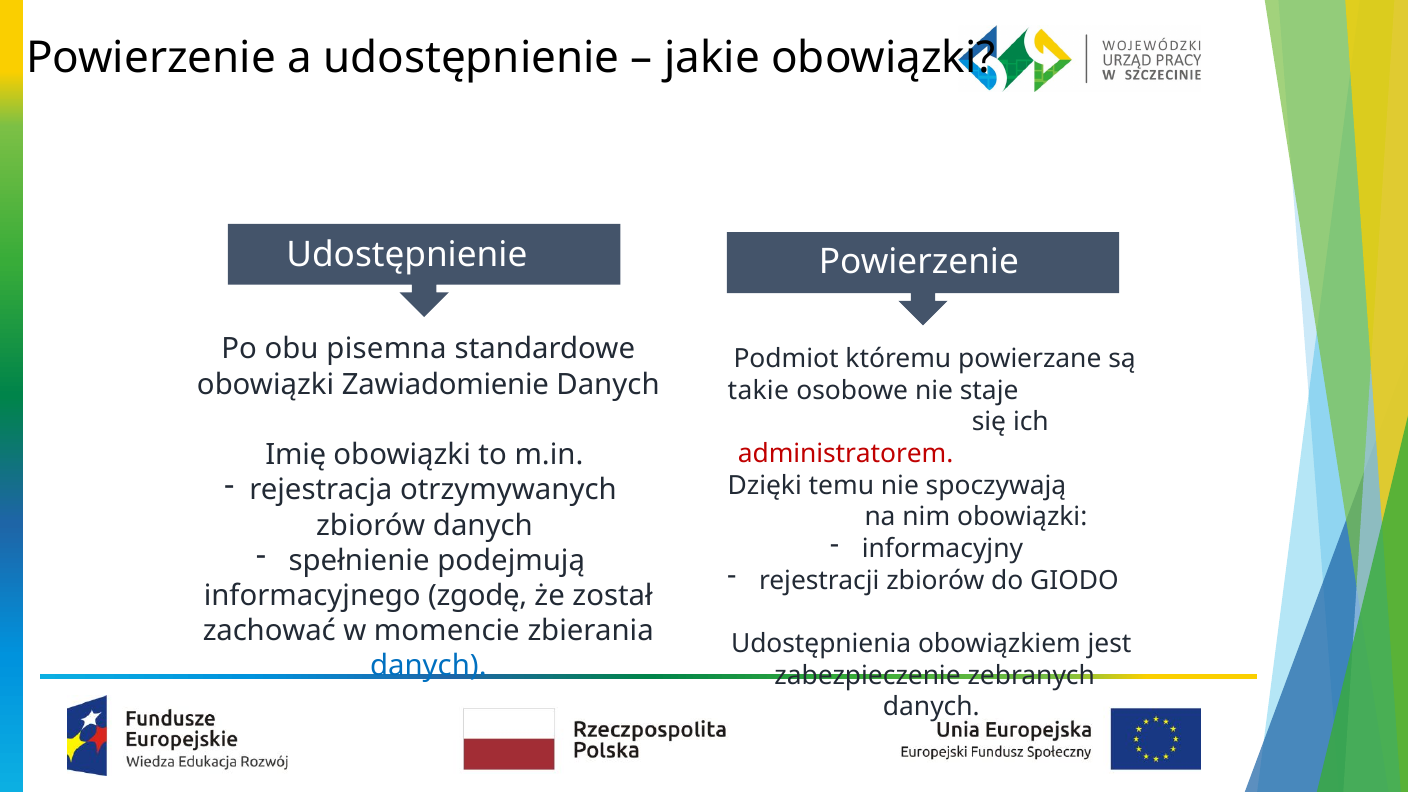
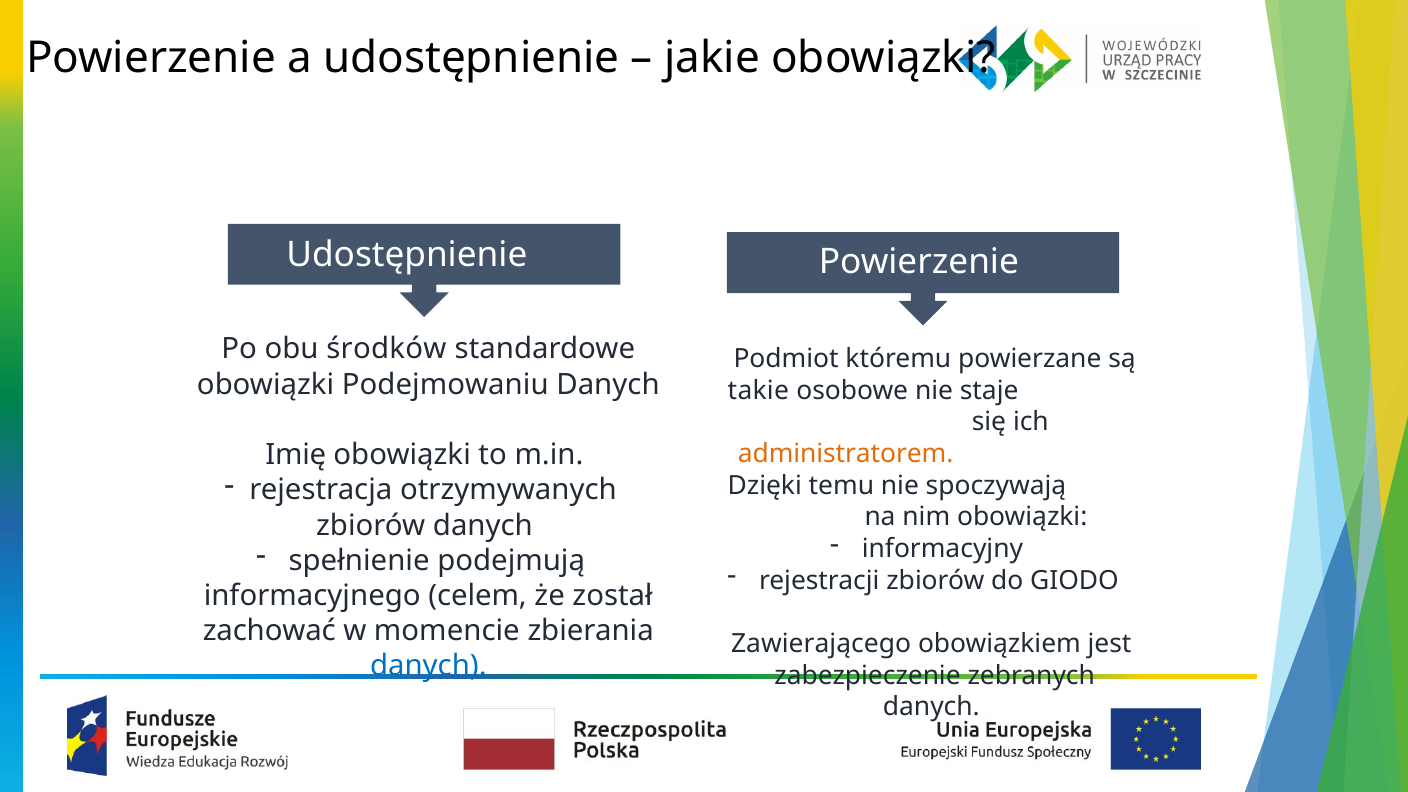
pisemna: pisemna -> środków
Zawiadomienie: Zawiadomienie -> Podejmowaniu
administratorem colour: red -> orange
zgodę: zgodę -> celem
Udostępnienia: Udostępnienia -> Zawierającego
